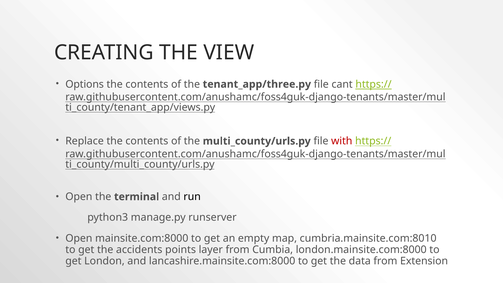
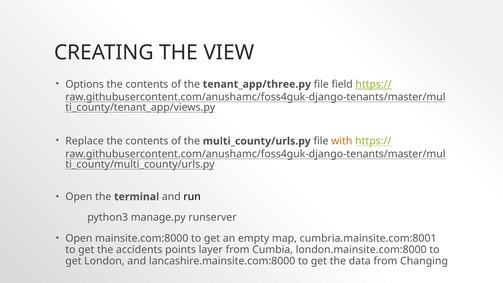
cant: cant -> field
with colour: red -> orange
cumbria.mainsite.com:8010: cumbria.mainsite.com:8010 -> cumbria.mainsite.com:8001
Extension: Extension -> Changing
